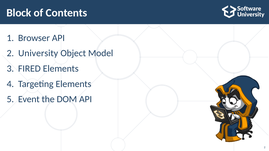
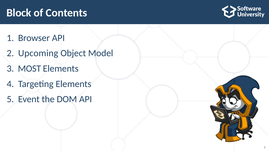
University: University -> Upcoming
FIRED: FIRED -> MOST
